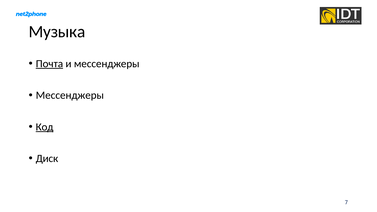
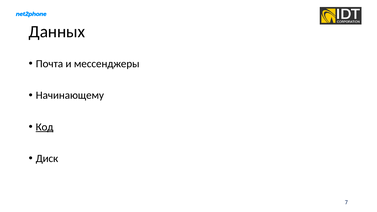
Музыка: Музыка -> Данных
Почта underline: present -> none
Мессенджеры at (70, 95): Мессенджеры -> Начинающему
